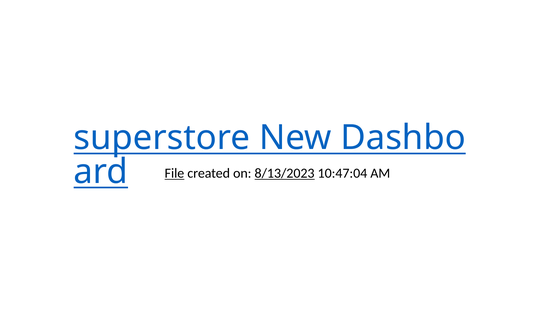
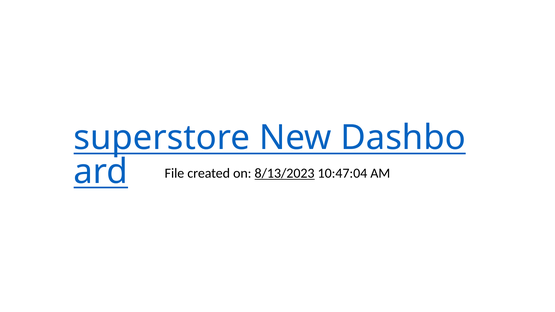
File underline: present -> none
